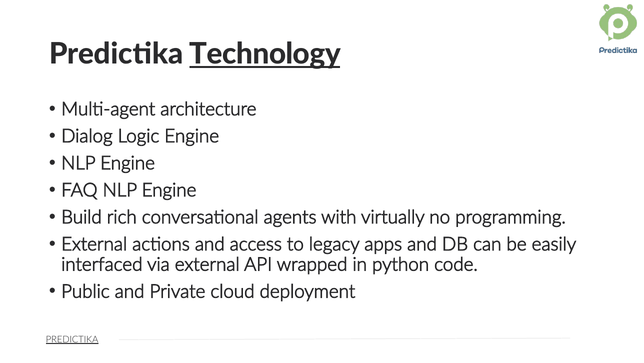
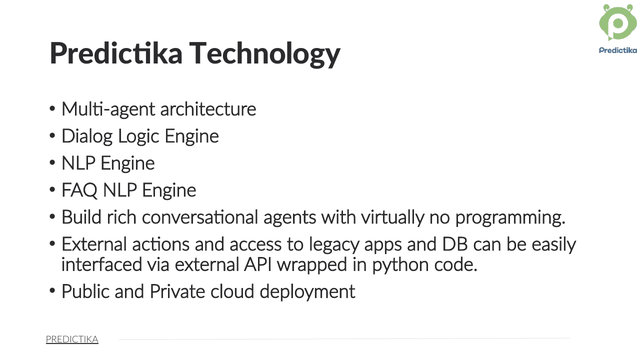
Technology underline: present -> none
